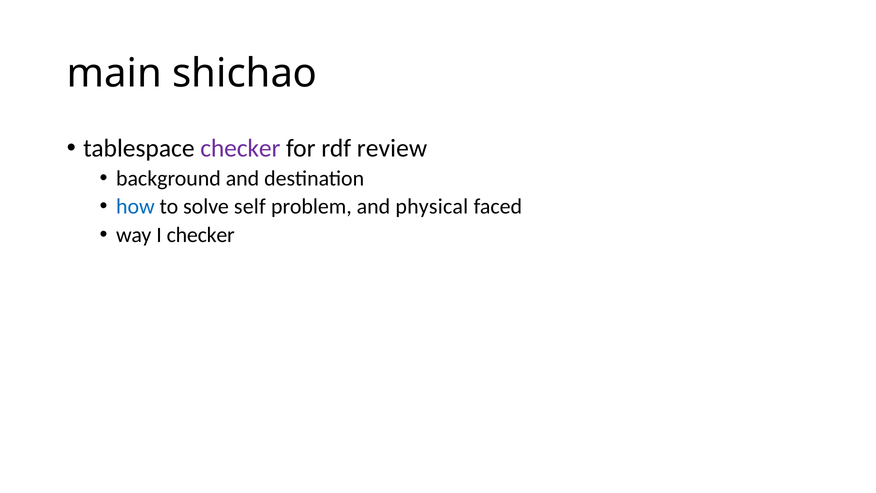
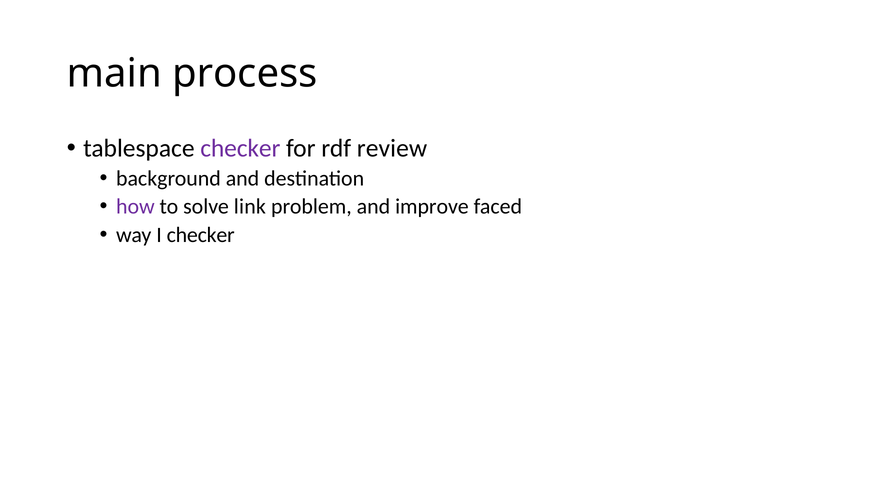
shichao: shichao -> process
how colour: blue -> purple
self: self -> link
physical: physical -> improve
